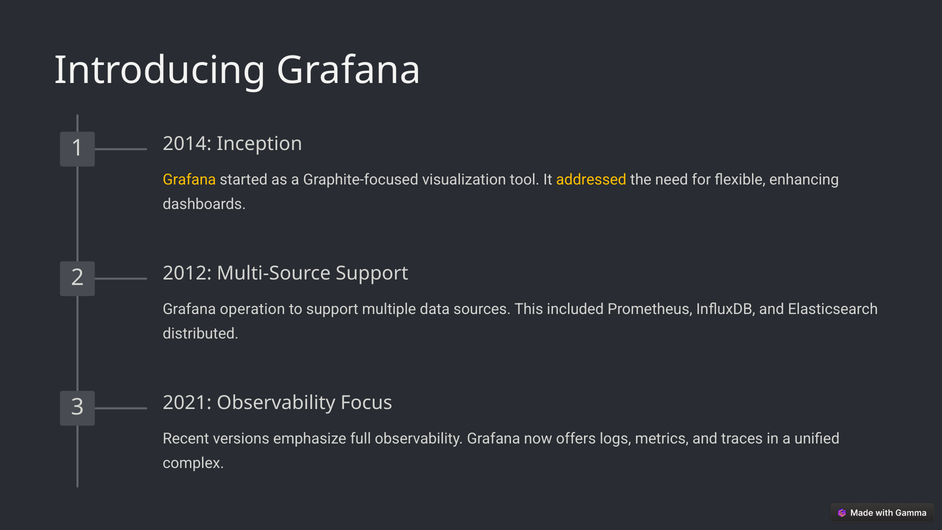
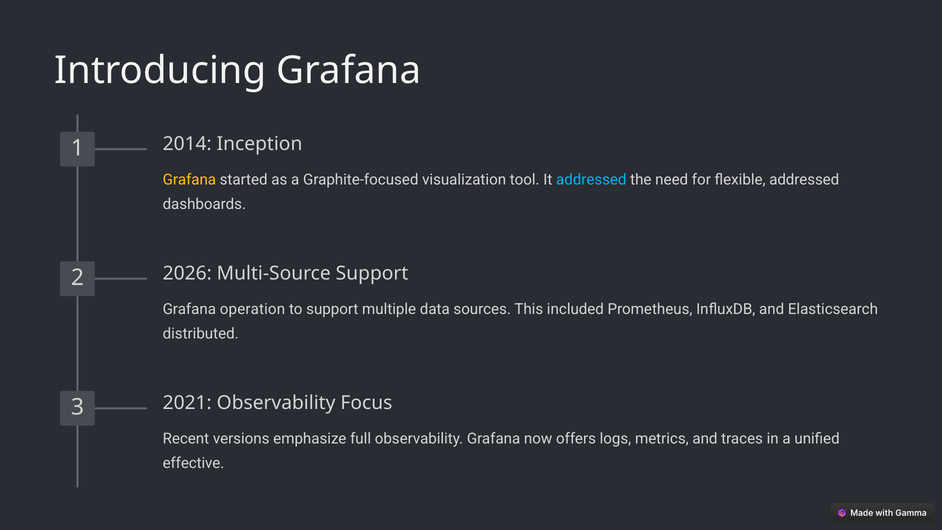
addressed at (591, 180) colour: yellow -> light blue
flexible enhancing: enhancing -> addressed
2012: 2012 -> 2026
complex: complex -> effective
